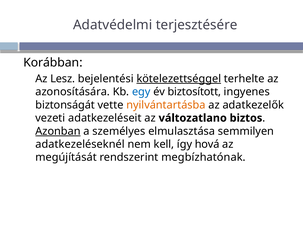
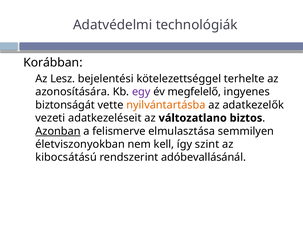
terjesztésére: terjesztésére -> technológiák
kötelezettséggel underline: present -> none
egy colour: blue -> purple
biztosított: biztosított -> megfelelő
személyes: személyes -> felismerve
adatkezeléseknél: adatkezeléseknél -> életviszonyokban
hová: hová -> szint
megújítását: megújítását -> kibocsátású
megbízhatónak: megbízhatónak -> adóbevallásánál
